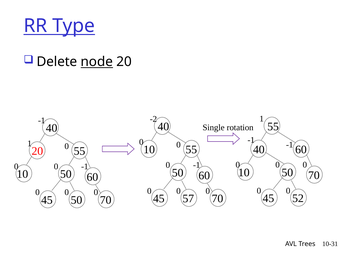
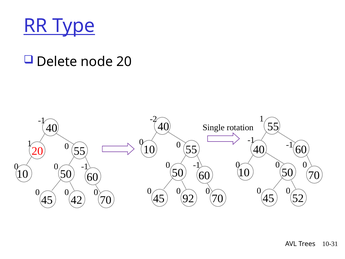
node underline: present -> none
57: 57 -> 92
45 50: 50 -> 42
